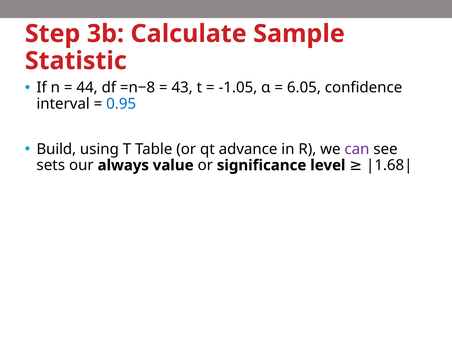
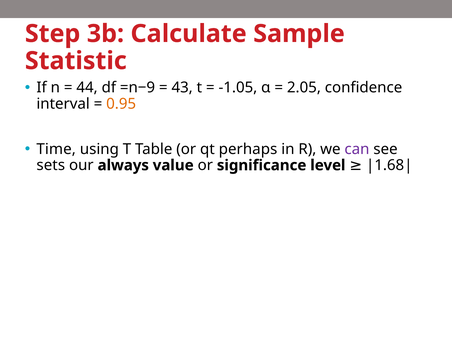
=n−8: =n−8 -> =n−9
6.05: 6.05 -> 2.05
0.95 colour: blue -> orange
Build: Build -> Time
advance: advance -> perhaps
